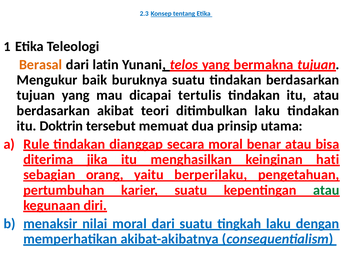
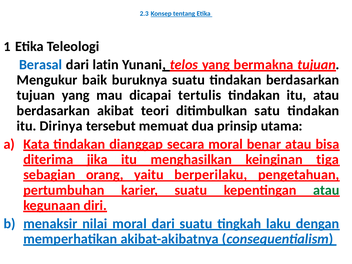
Berasal colour: orange -> blue
ditimbulkan laku: laku -> satu
Doktrin: Doktrin -> Dirinya
Rule: Rule -> Kata
hati: hati -> tiga
